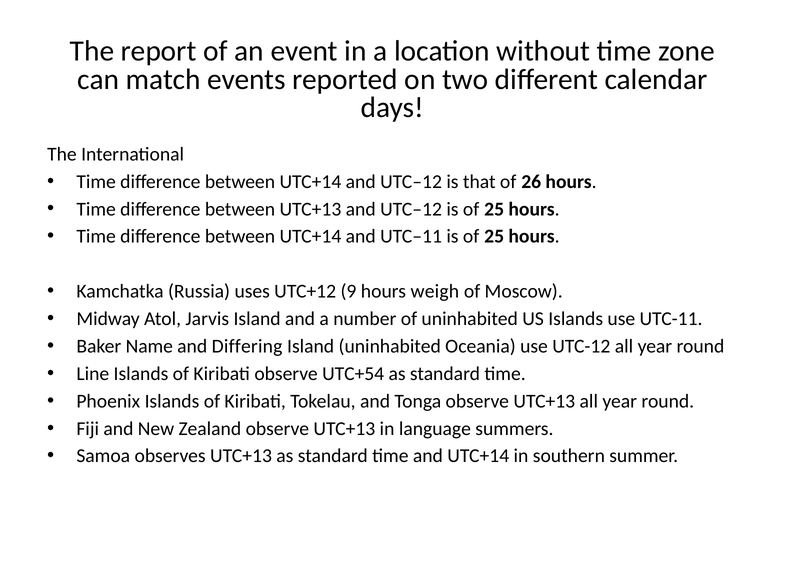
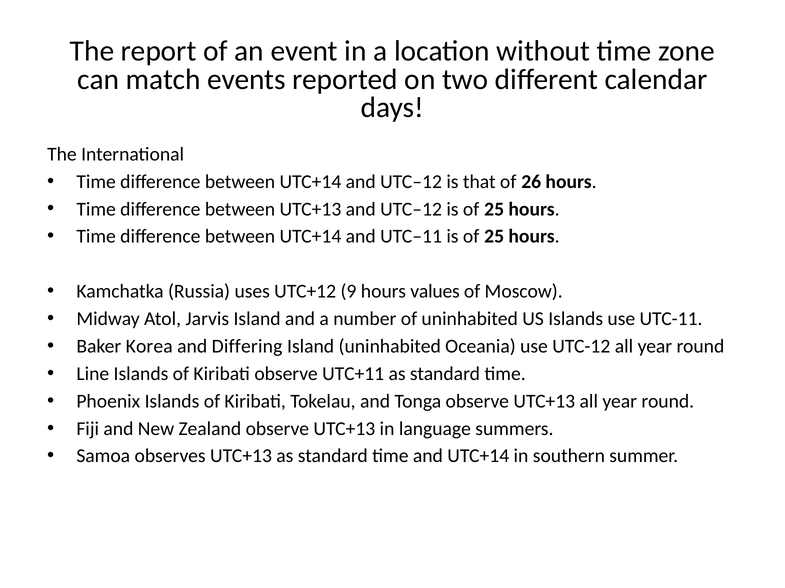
weigh: weigh -> values
Name: Name -> Korea
UTC+54: UTC+54 -> UTC+11
